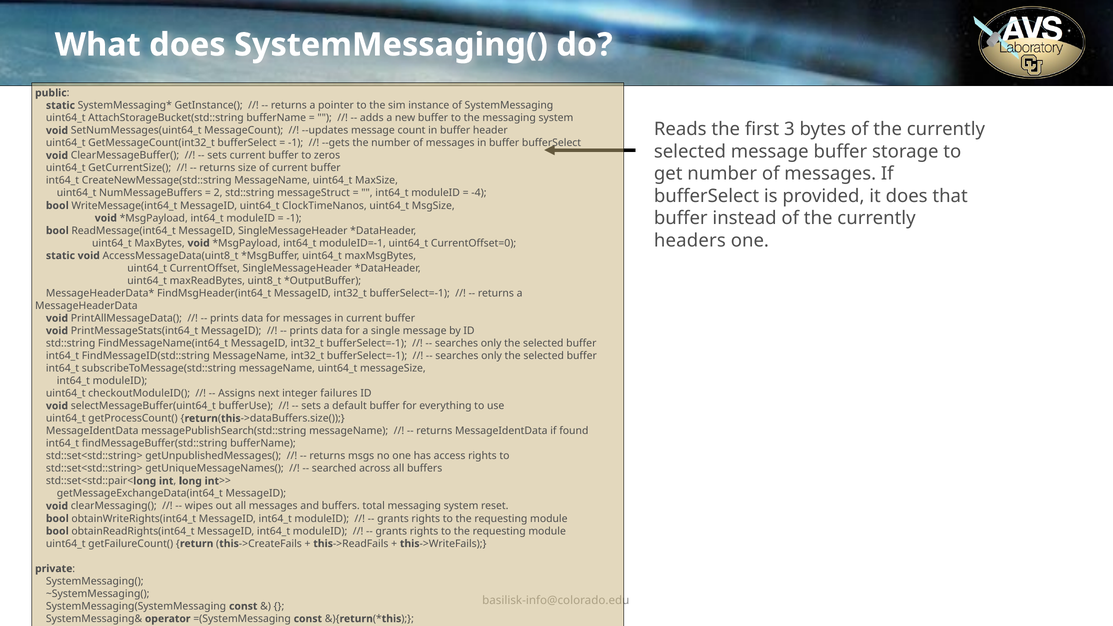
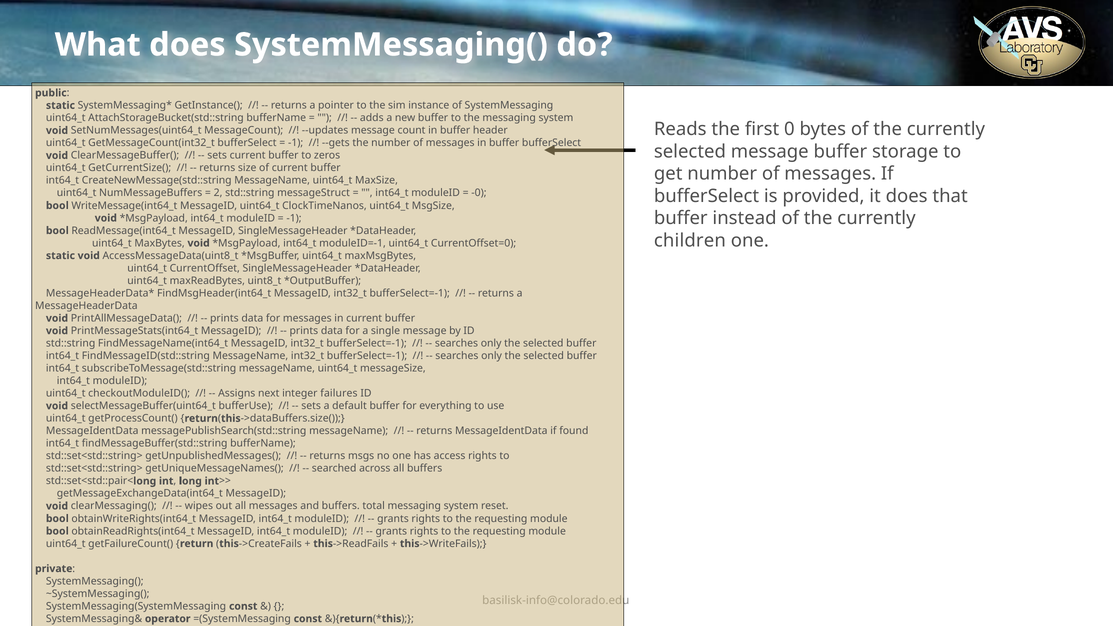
3: 3 -> 0
-4: -4 -> -0
headers: headers -> children
